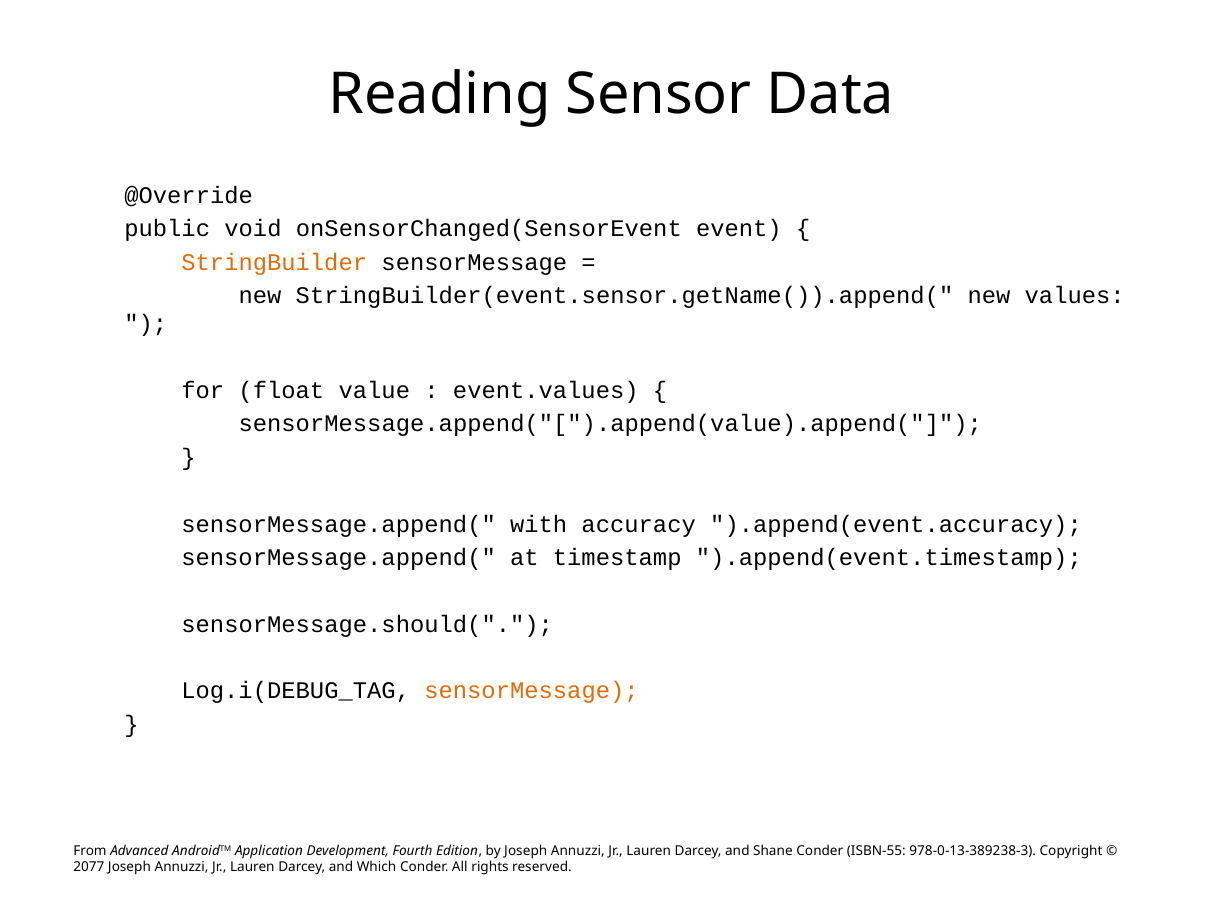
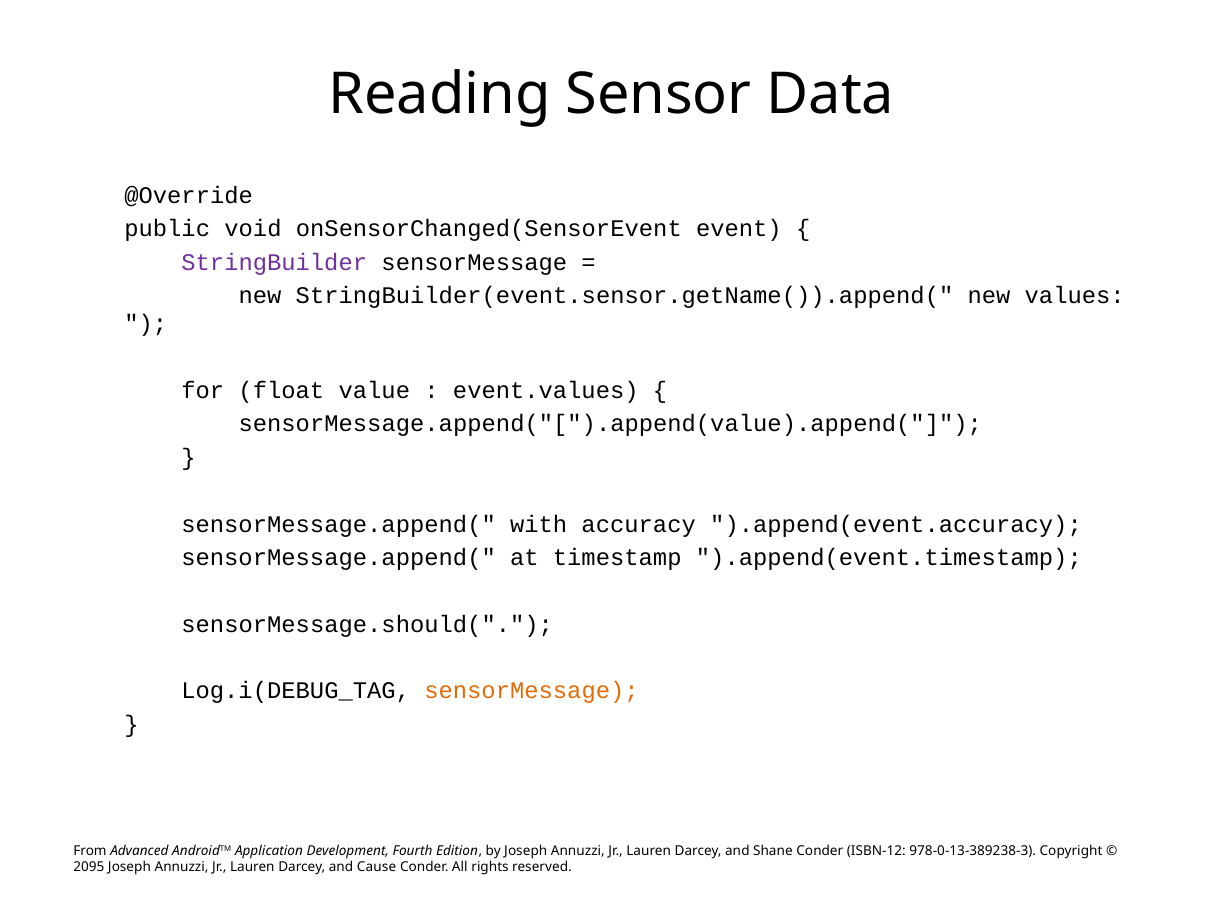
StringBuilder colour: orange -> purple
ISBN-55: ISBN-55 -> ISBN-12
2077: 2077 -> 2095
Which: Which -> Cause
